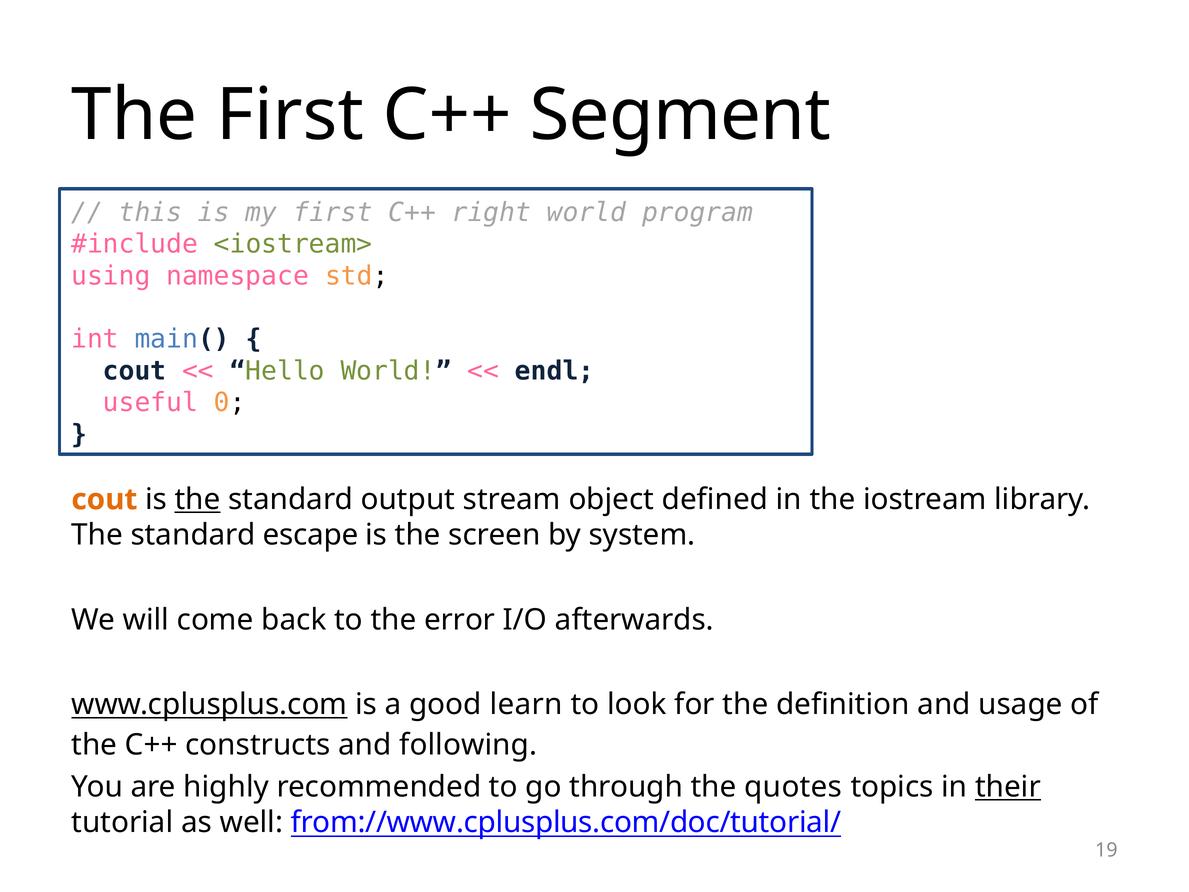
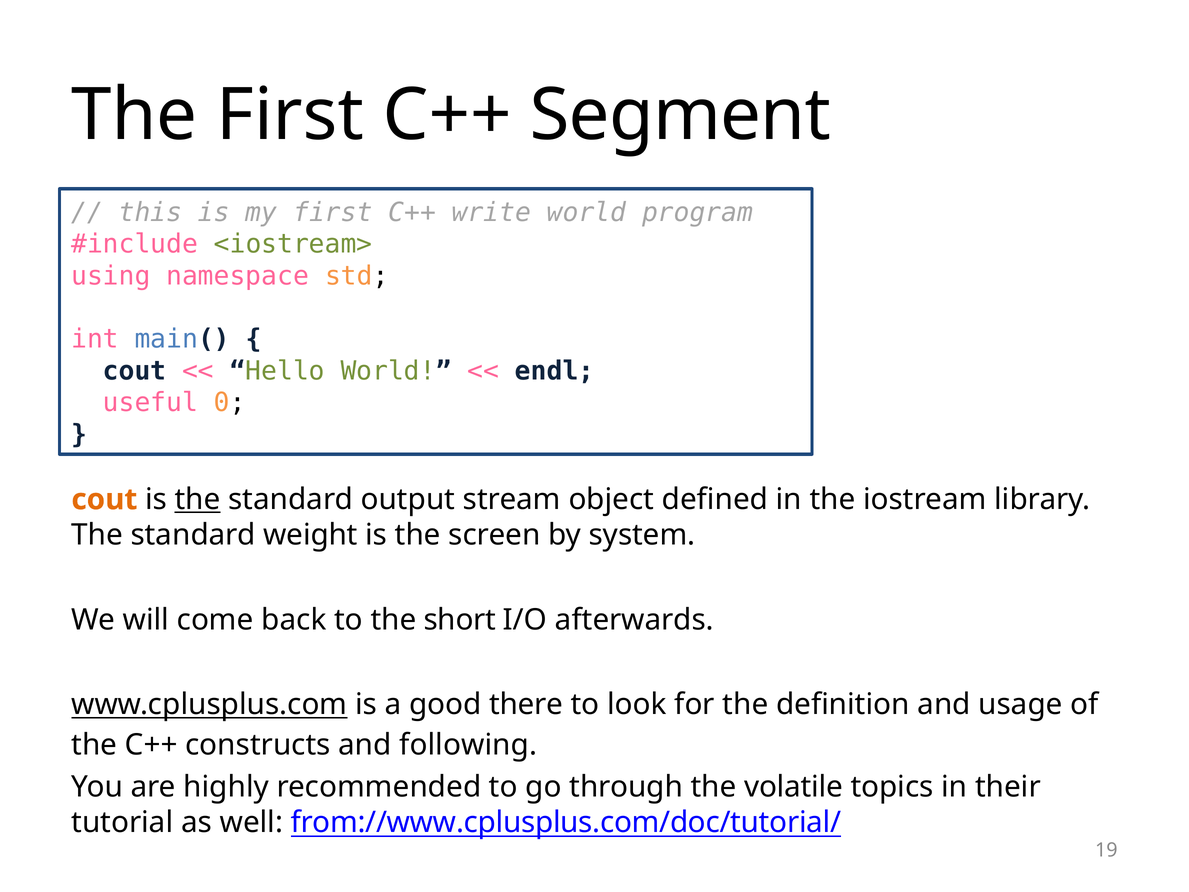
right: right -> write
escape: escape -> weight
error: error -> short
learn: learn -> there
quotes: quotes -> volatile
their underline: present -> none
